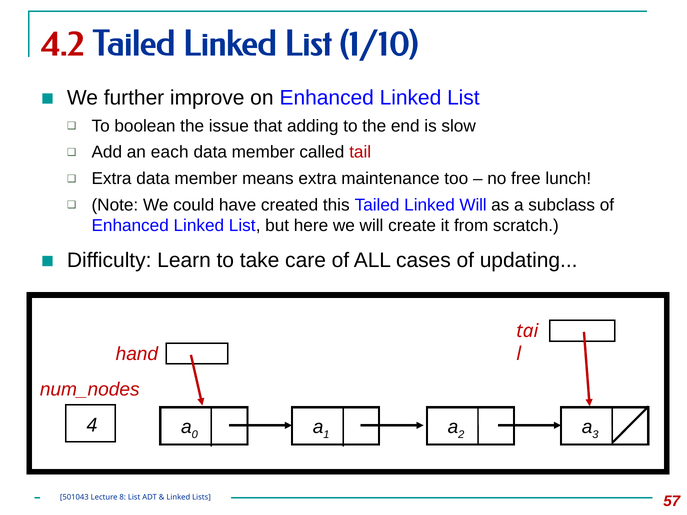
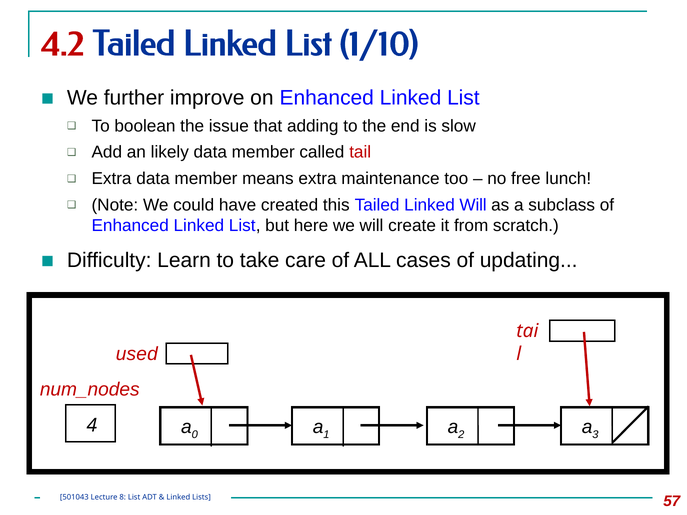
each: each -> likely
hand: hand -> used
